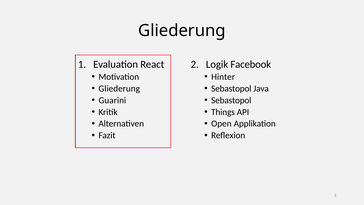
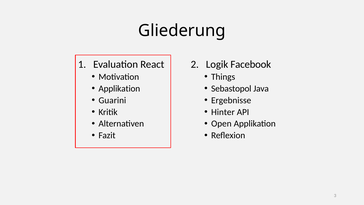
Hinter: Hinter -> Things
Gliederung at (119, 88): Gliederung -> Applikation
Sebastopol at (231, 100): Sebastopol -> Ergebnisse
Things: Things -> Hinter
